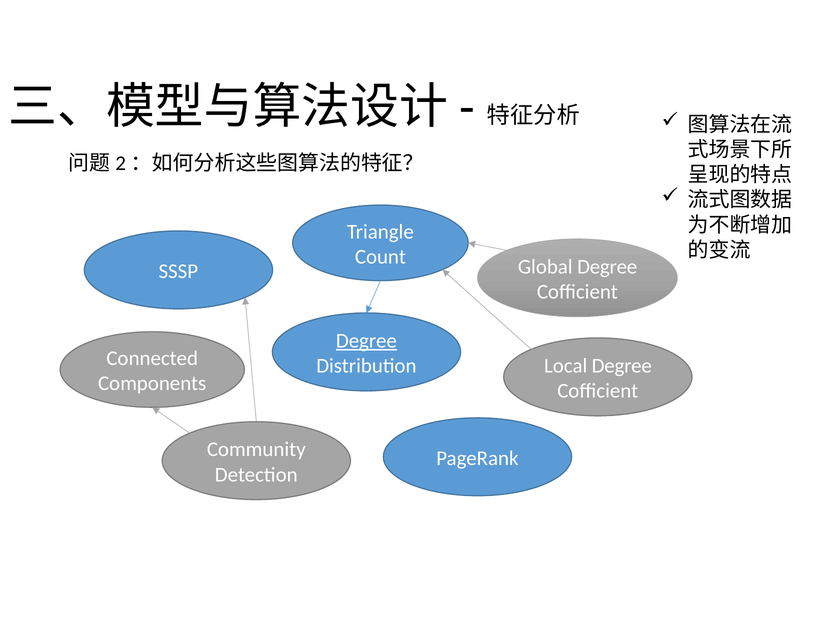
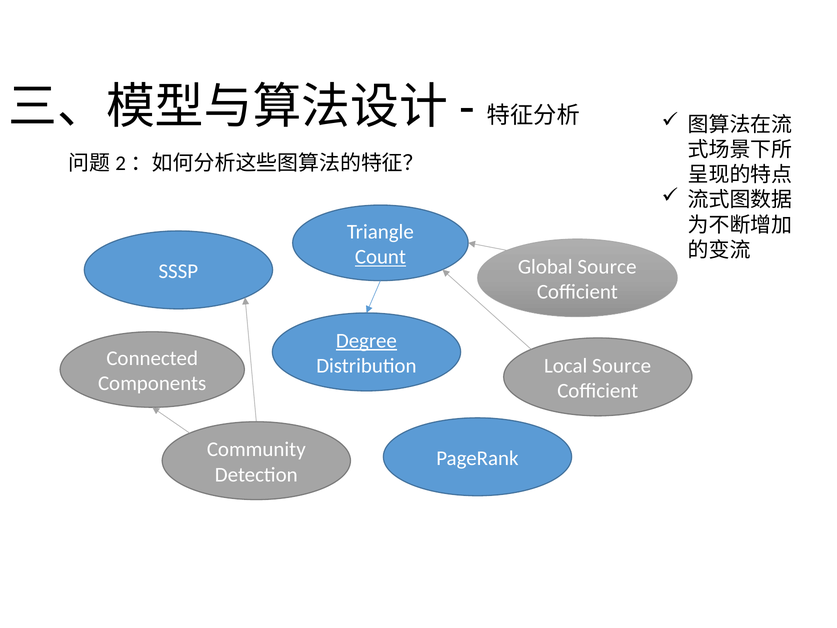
Count underline: none -> present
Global Degree: Degree -> Source
Local Degree: Degree -> Source
